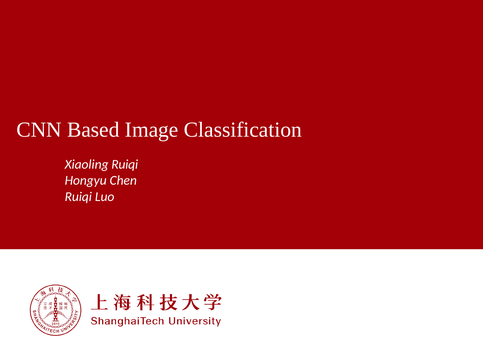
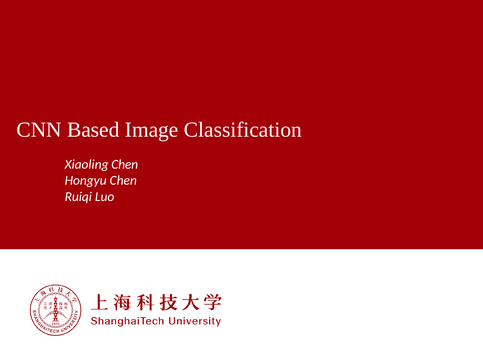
Xiaoling Ruiqi: Ruiqi -> Chen
